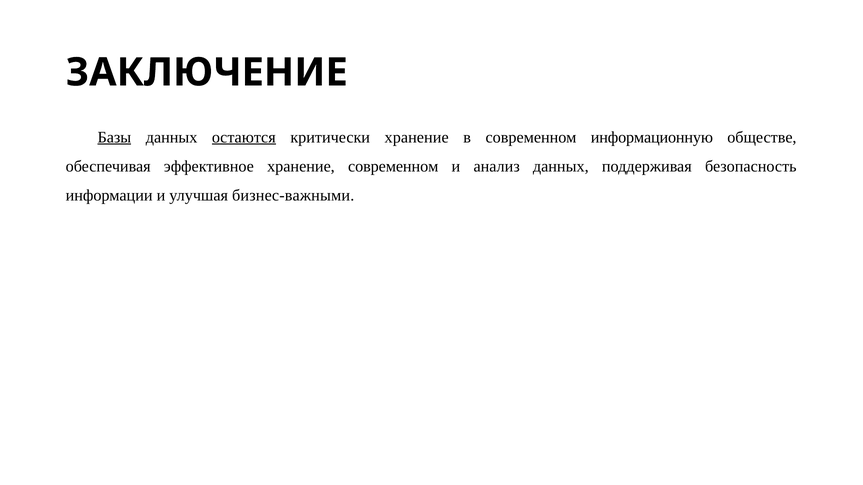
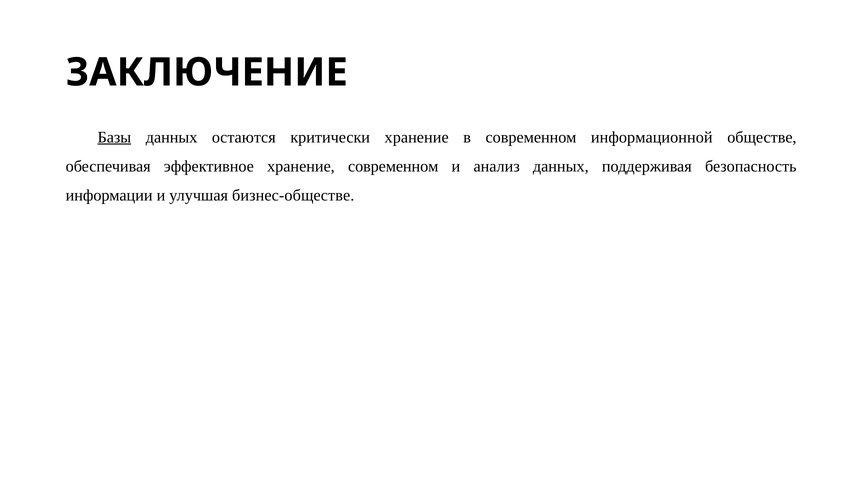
остаются underline: present -> none
информационную: информационную -> информационной
бизнес-важными: бизнес-важными -> бизнес-обществе
